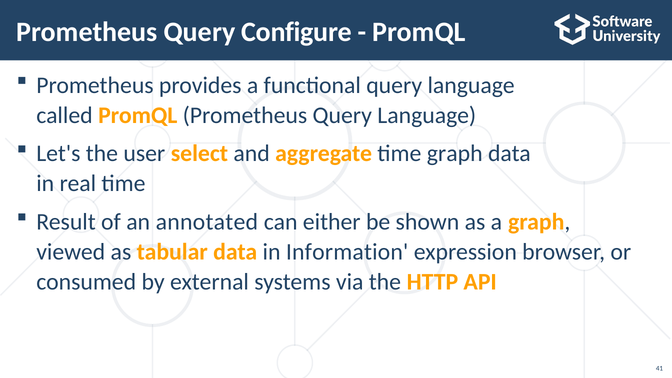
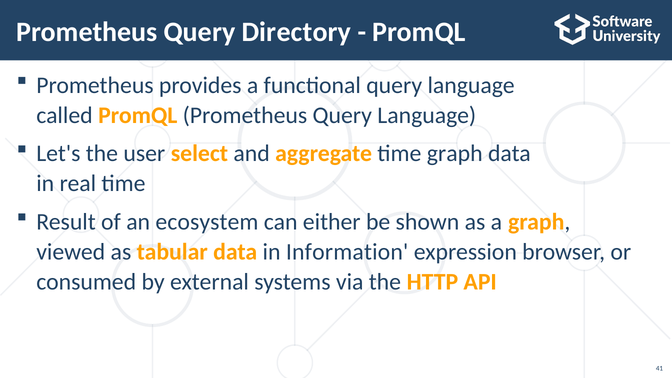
Configure: Configure -> Directory
annotated: annotated -> ecosystem
